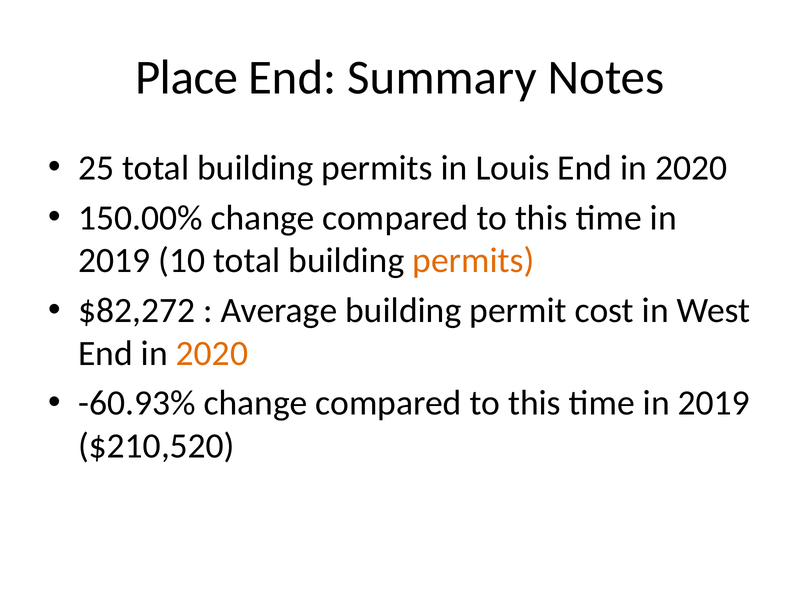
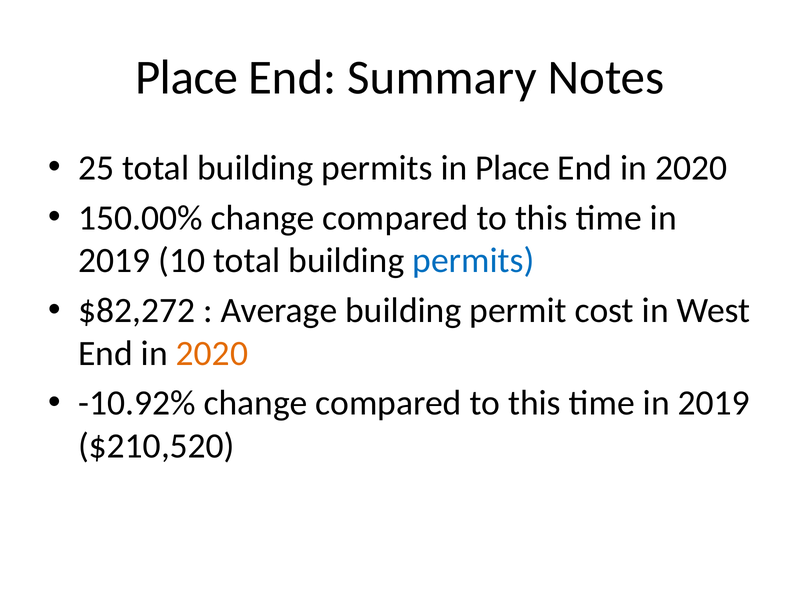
in Louis: Louis -> Place
permits at (473, 261) colour: orange -> blue
-60.93%: -60.93% -> -10.92%
